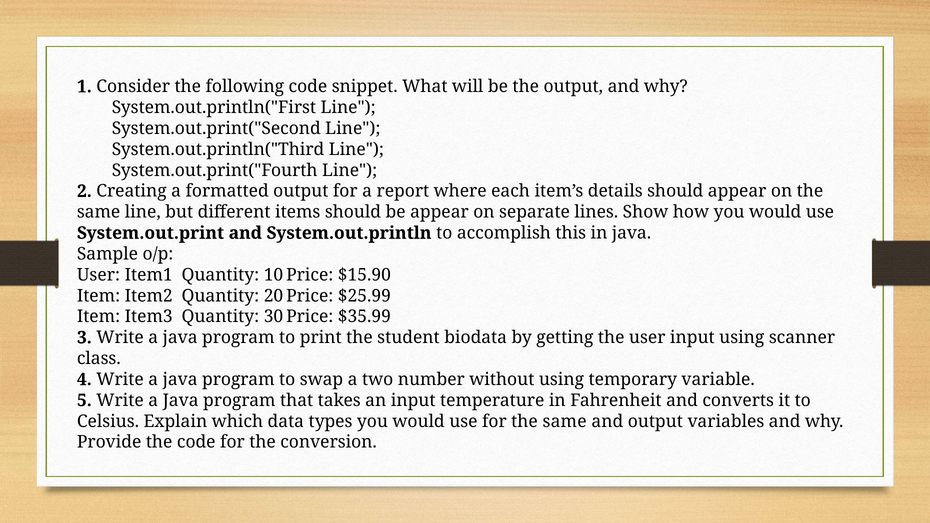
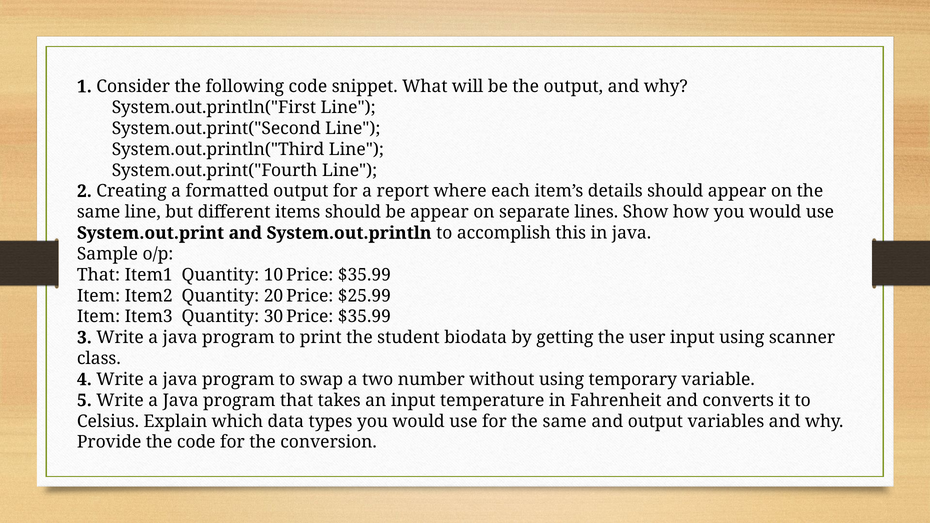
User at (98, 275): User -> That
$15.90 at (364, 275): $15.90 -> $35.99
